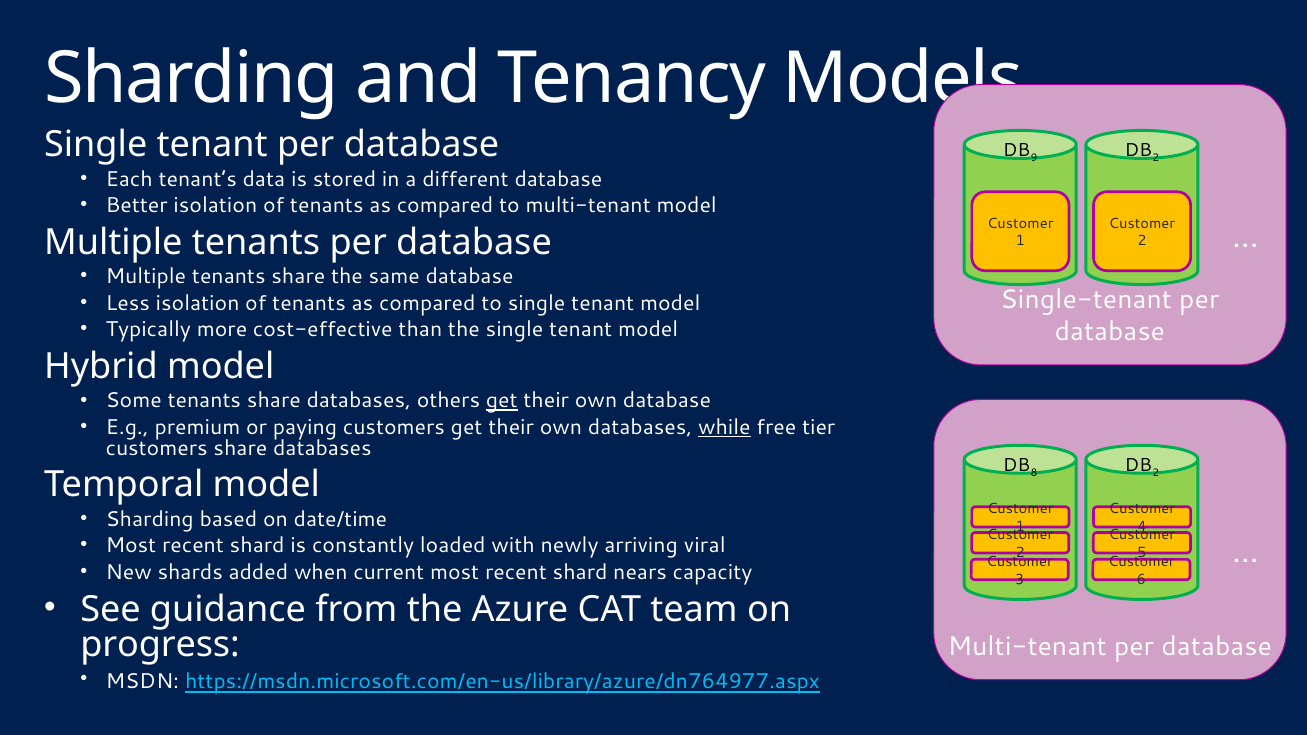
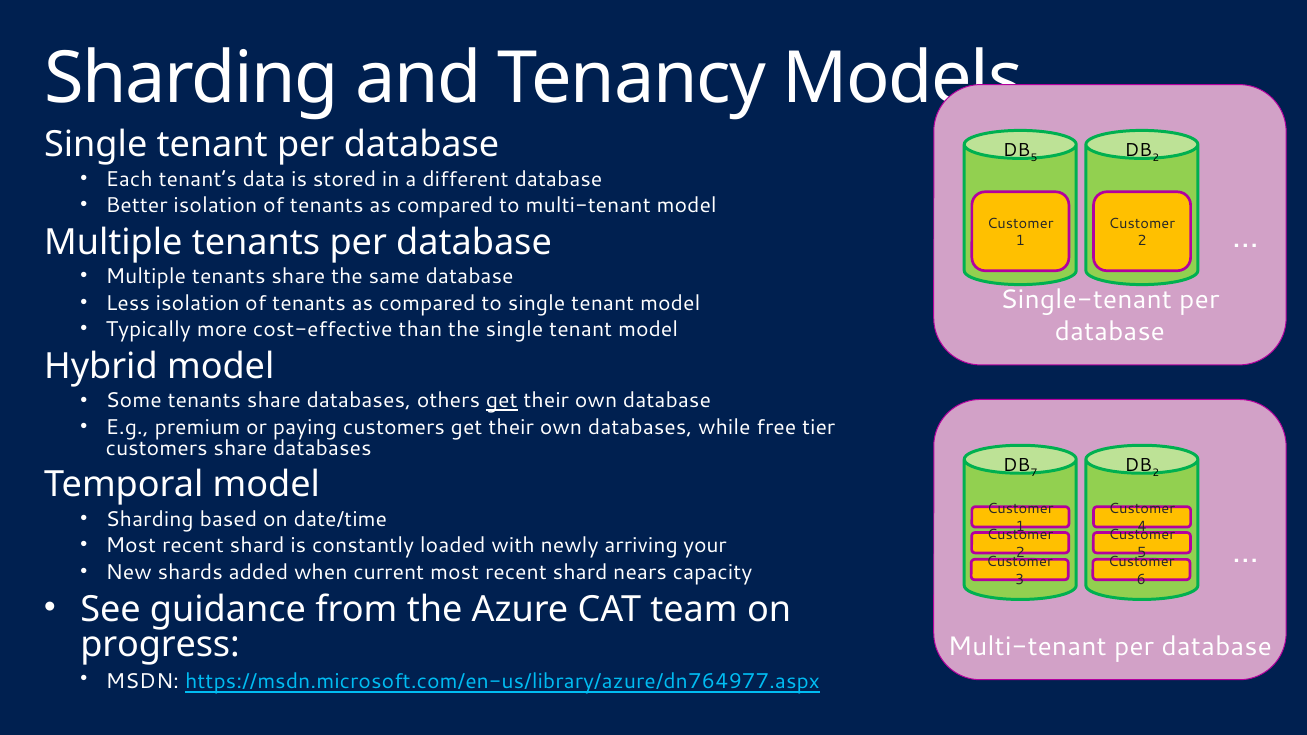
9 at (1034, 158): 9 -> 5
while underline: present -> none
8: 8 -> 7
viral: viral -> your
